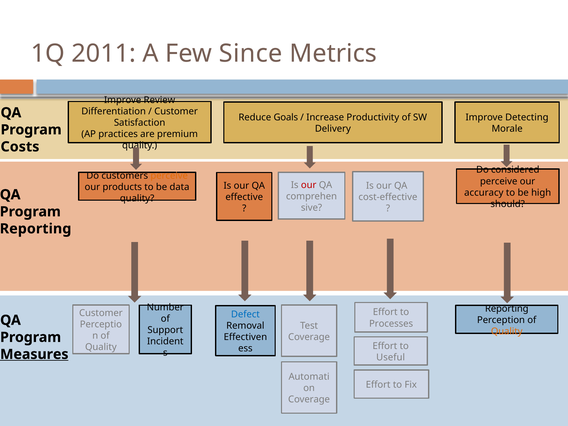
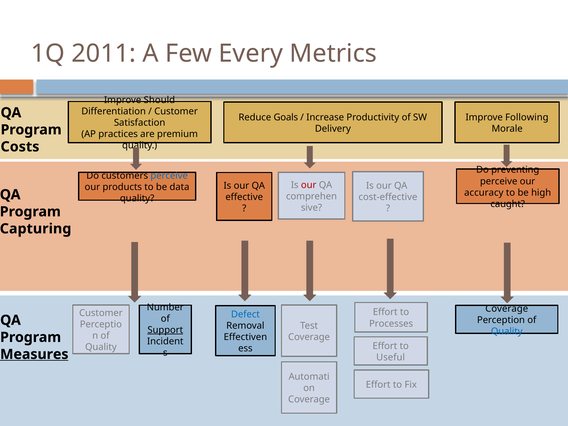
Since: Since -> Every
Review: Review -> Should
Detecting: Detecting -> Following
considered: considered -> preventing
perceive at (169, 176) colour: orange -> blue
should: should -> caught
Reporting at (36, 229): Reporting -> Capturing
Reporting at (507, 309): Reporting -> Coverage
Support underline: none -> present
Quality at (507, 331) colour: orange -> blue
